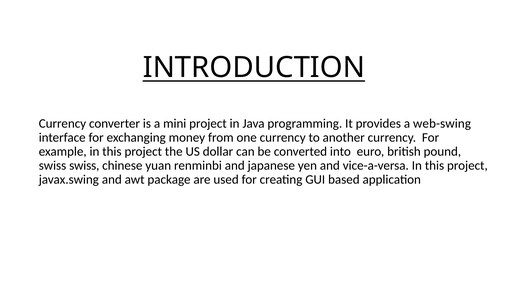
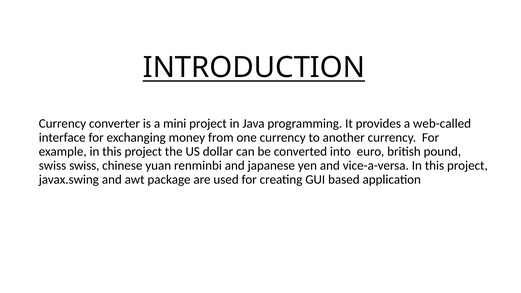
web-swing: web-swing -> web-called
